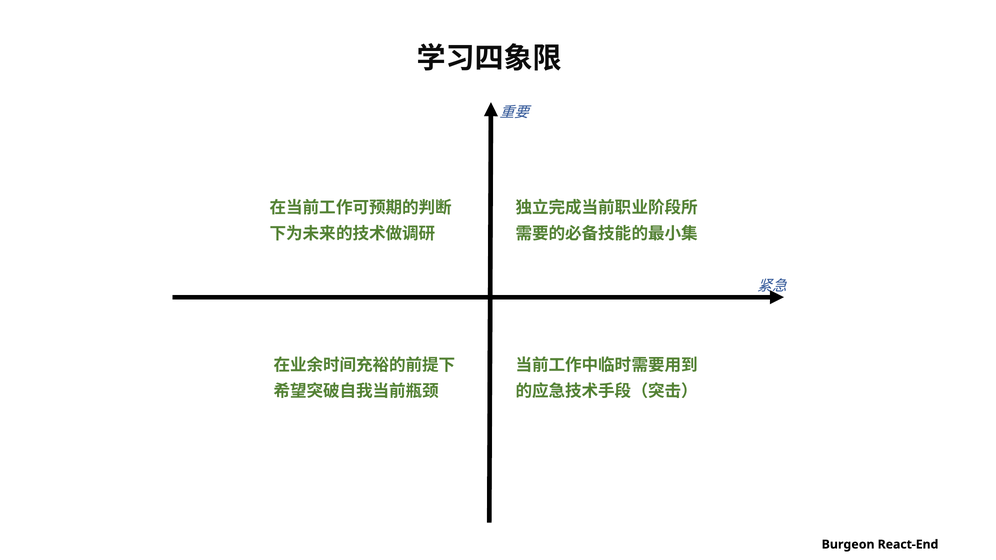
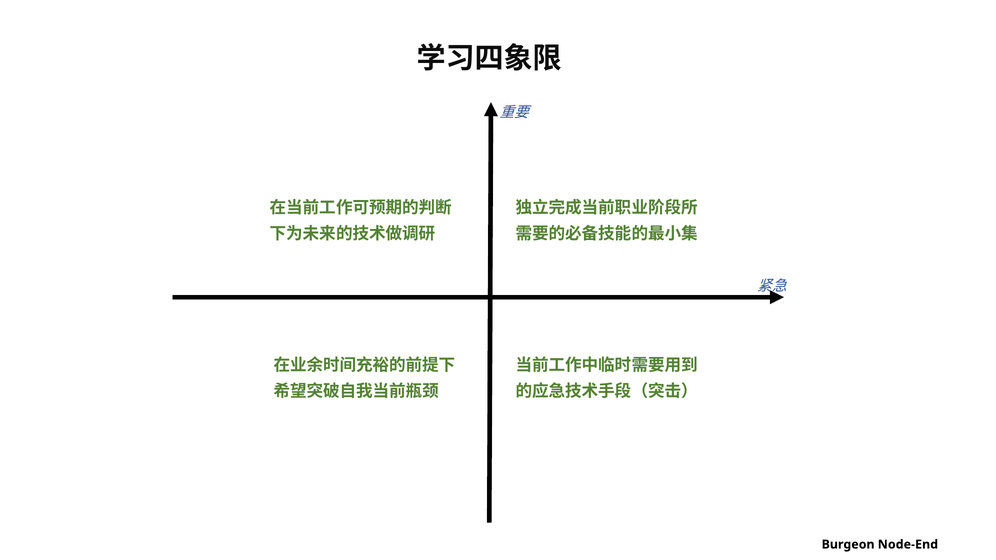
React-End: React-End -> Node-End
